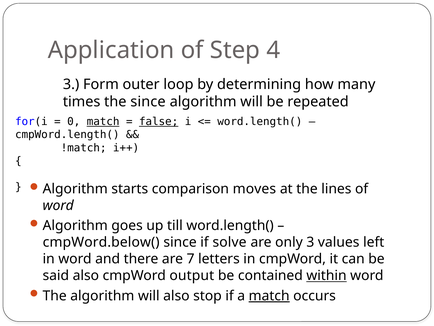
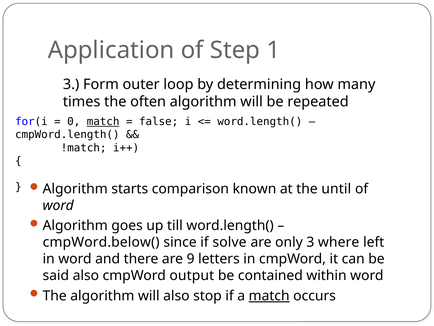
4: 4 -> 1
the since: since -> often
false underline: present -> none
moves: moves -> known
lines: lines -> until
values: values -> where
7: 7 -> 9
within underline: present -> none
